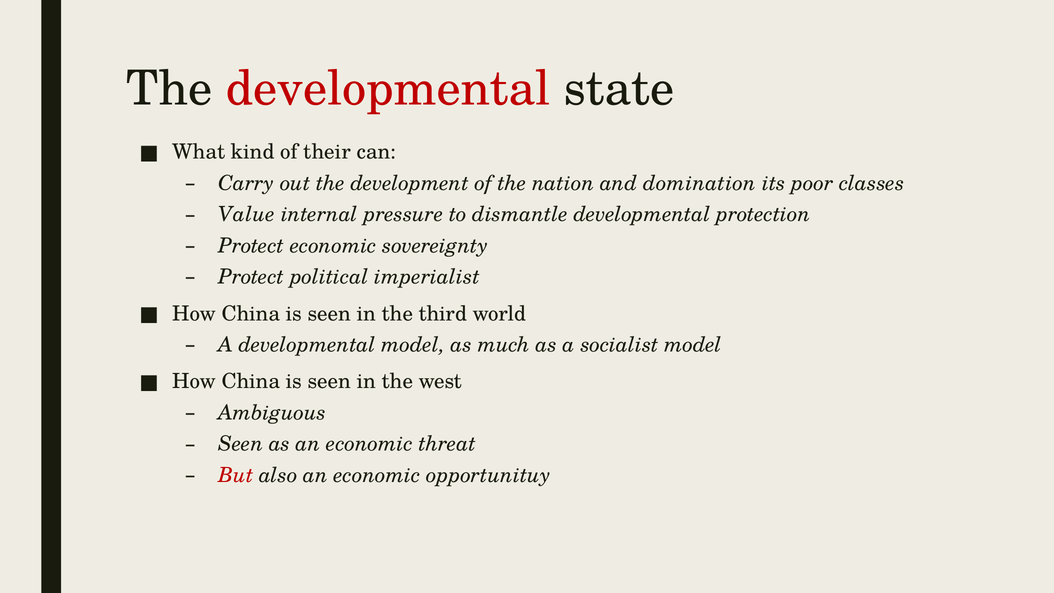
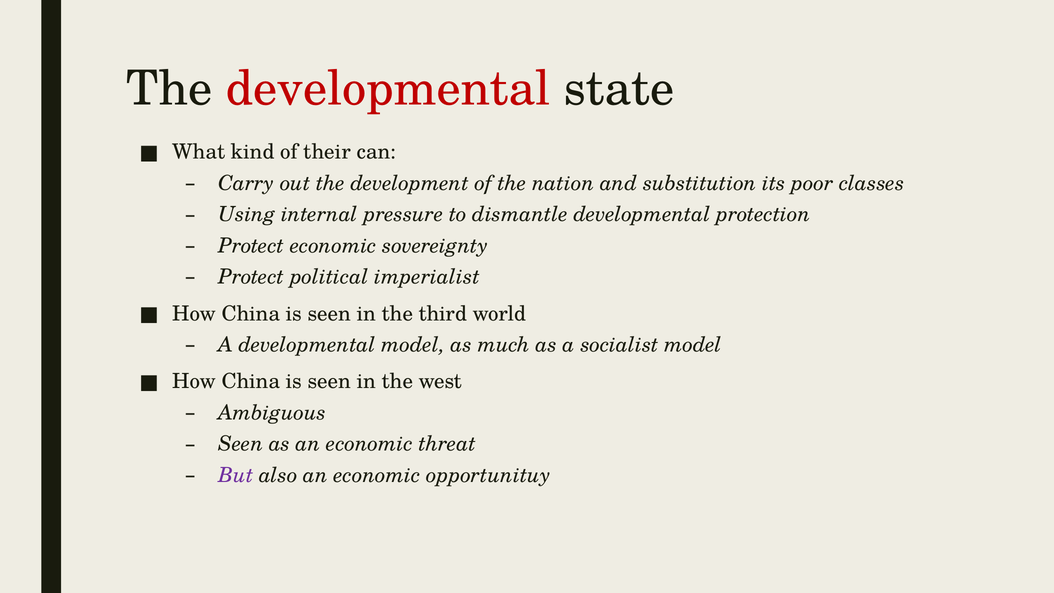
domination: domination -> substitution
Value: Value -> Using
But colour: red -> purple
